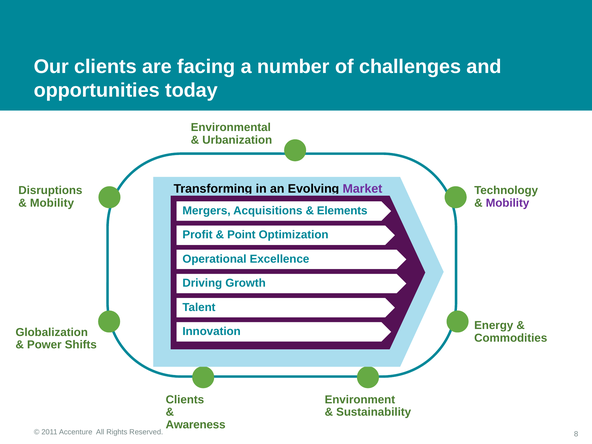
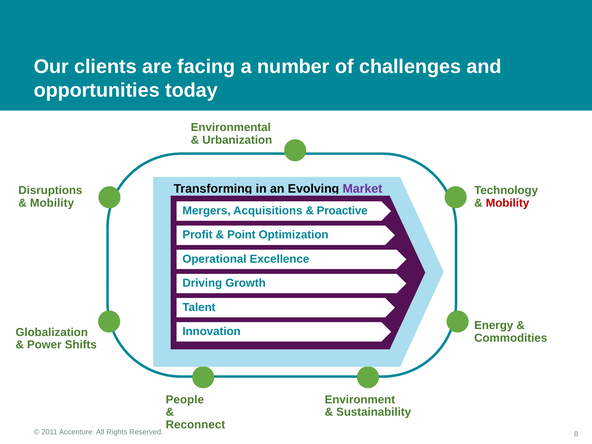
Mobility at (508, 203) colour: purple -> red
Elements: Elements -> Proactive
Clients at (185, 400): Clients -> People
Awareness: Awareness -> Reconnect
